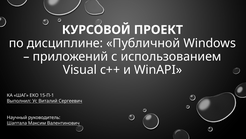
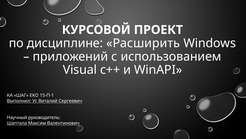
Публичной: Публичной -> Расширить
